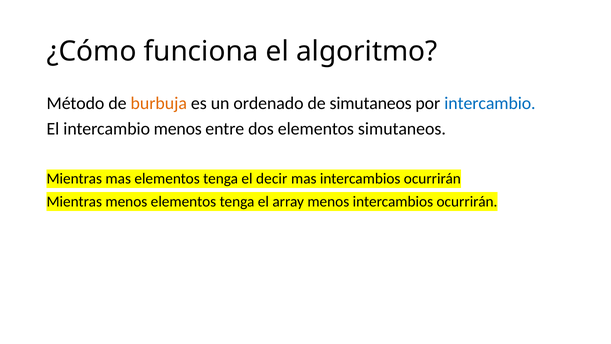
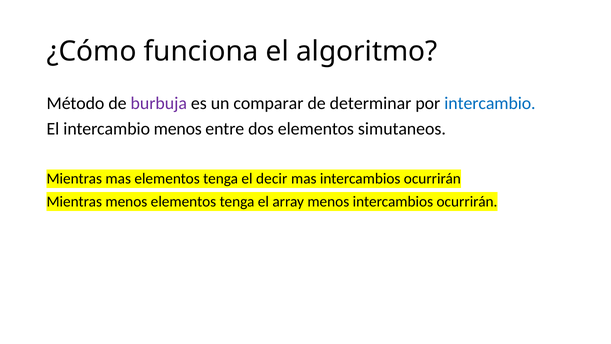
burbuja colour: orange -> purple
ordenado: ordenado -> comparar
de simutaneos: simutaneos -> determinar
